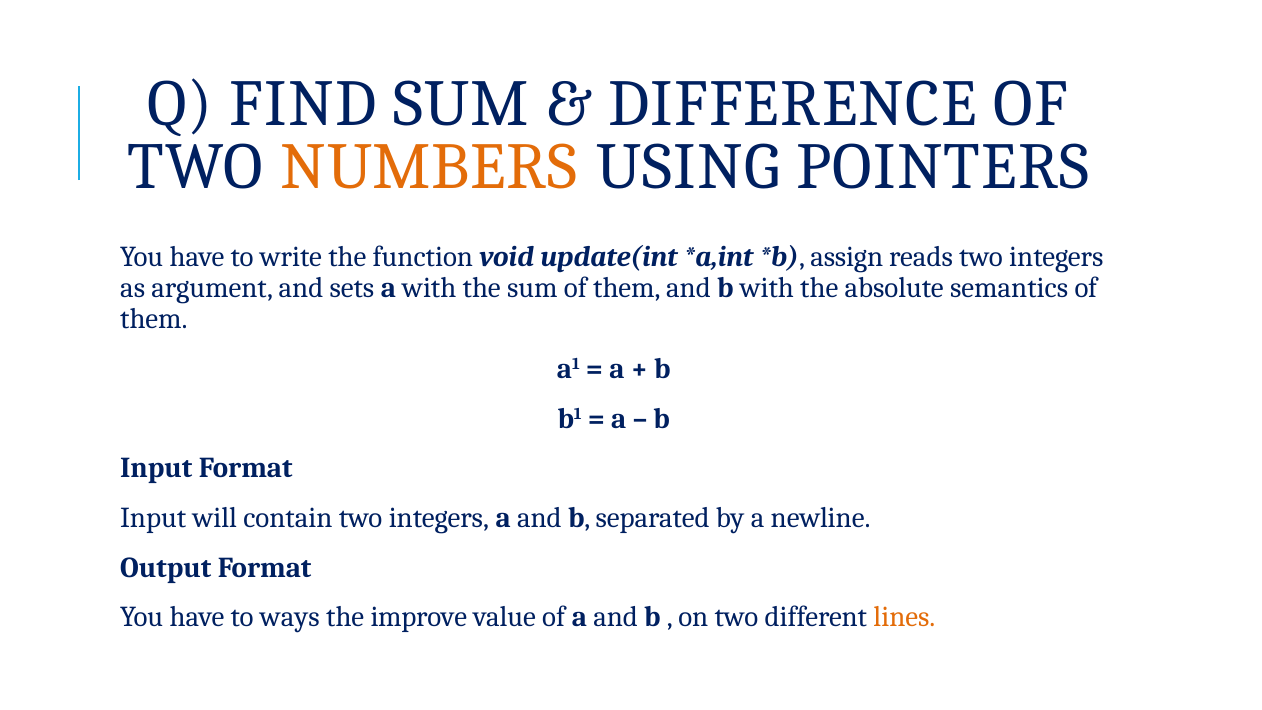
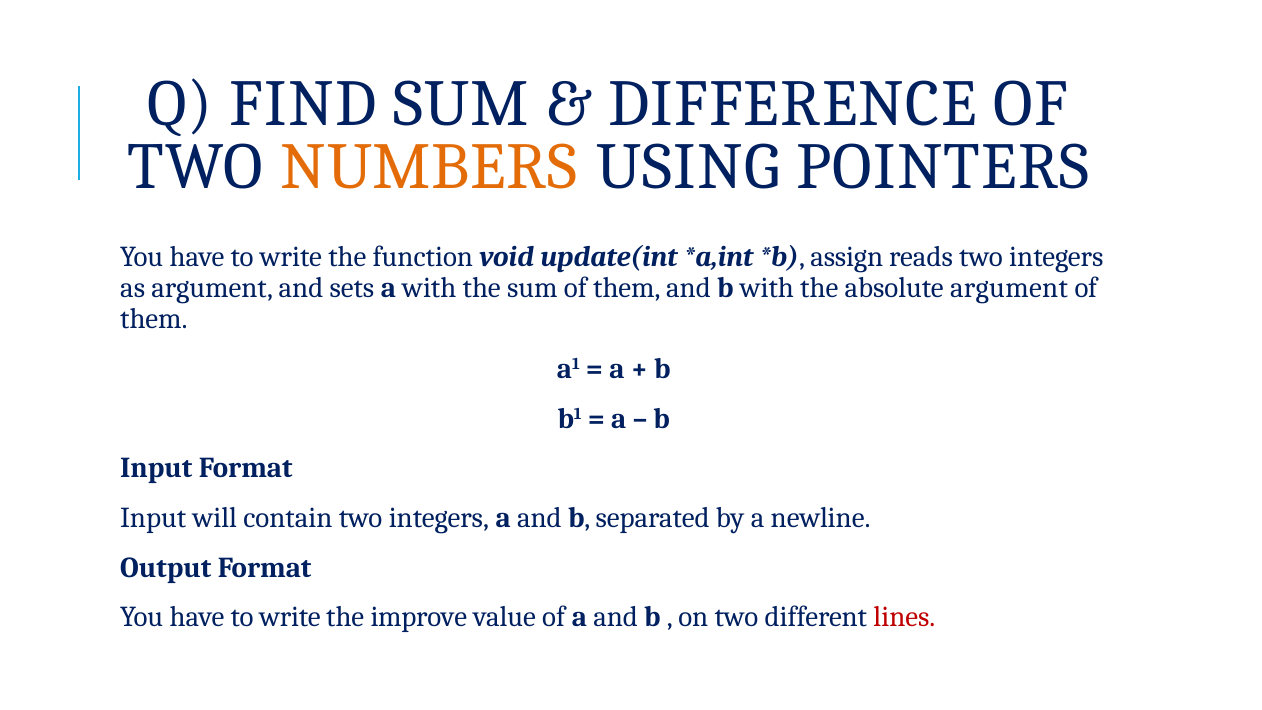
absolute semantics: semantics -> argument
ways at (290, 617): ways -> write
lines colour: orange -> red
